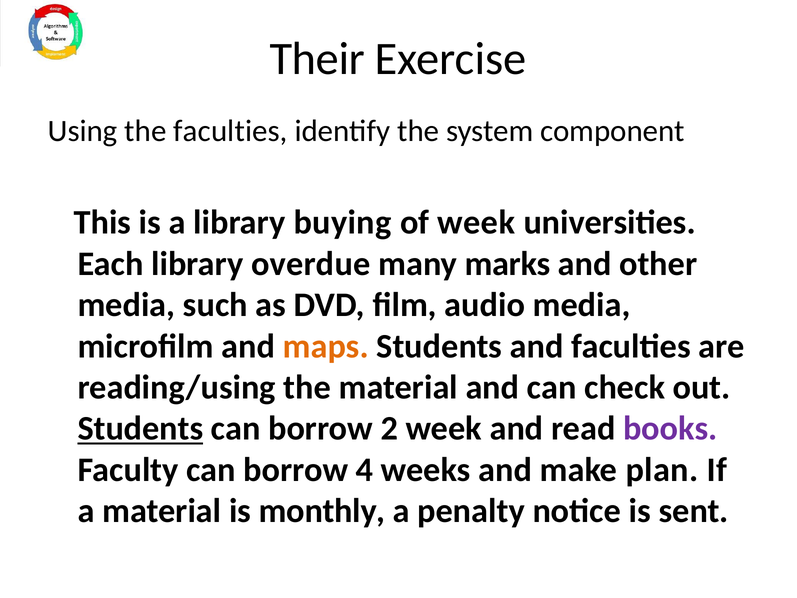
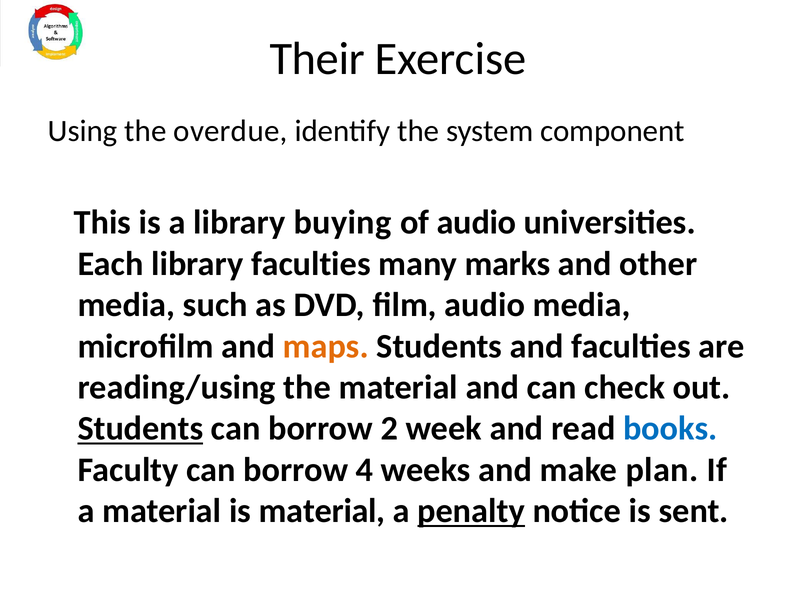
the faculties: faculties -> overdue
of week: week -> audio
library overdue: overdue -> faculties
books colour: purple -> blue
is monthly: monthly -> material
penalty underline: none -> present
